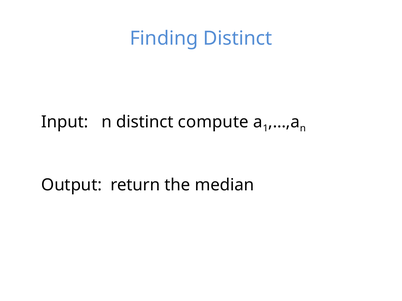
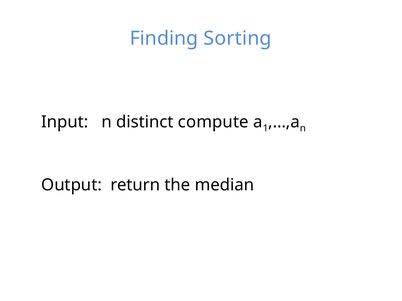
Finding Distinct: Distinct -> Sorting
